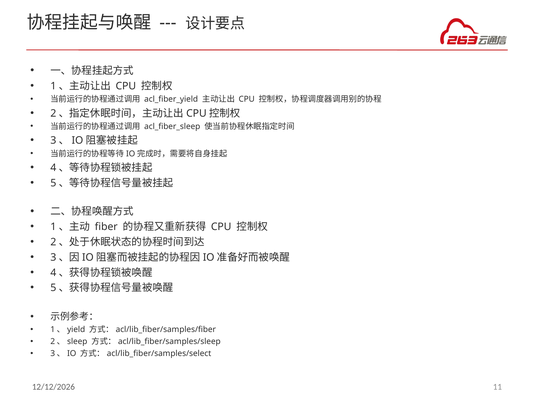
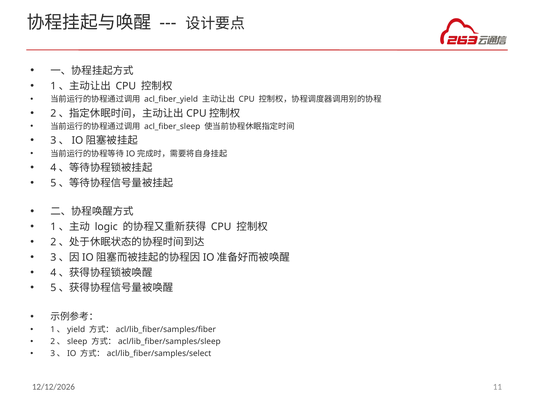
fiber: fiber -> logic
